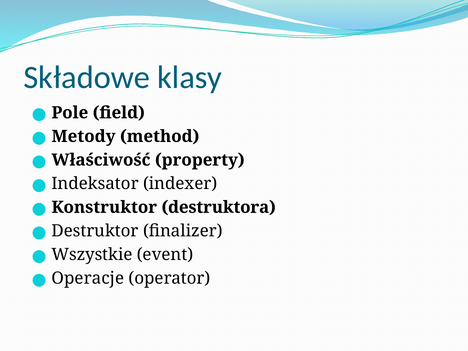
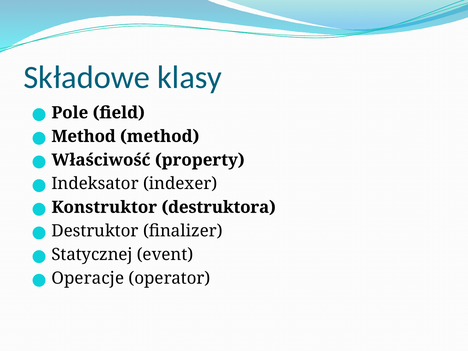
Metody at (83, 136): Metody -> Method
Wszystkie: Wszystkie -> Statycznej
